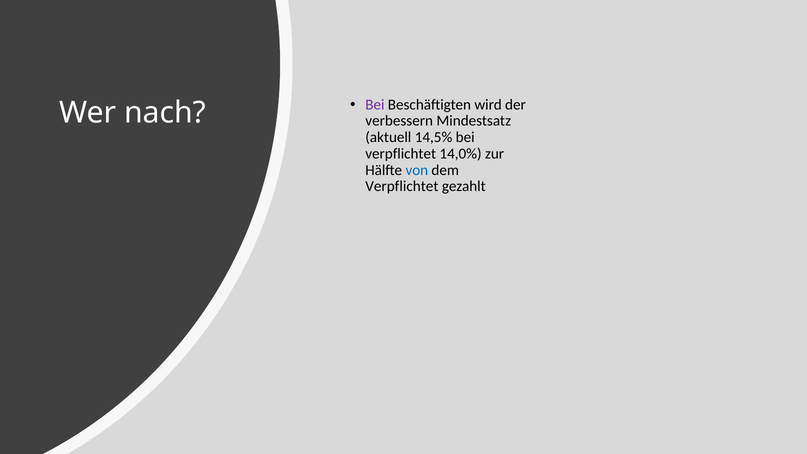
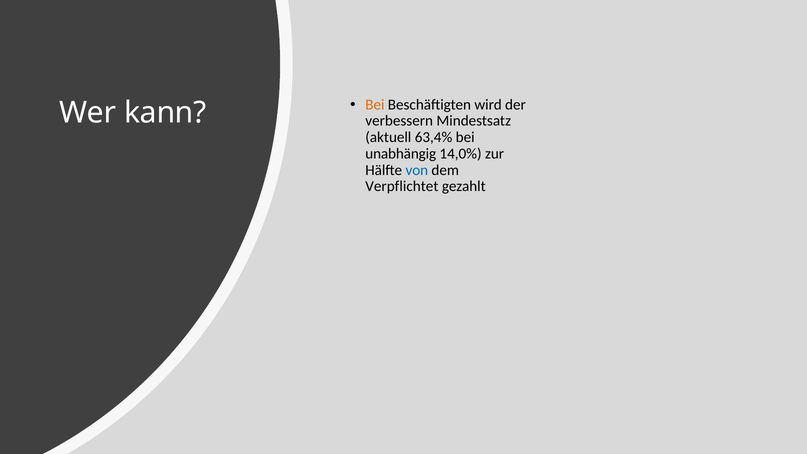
nach: nach -> kann
Bei at (375, 105) colour: purple -> orange
14,5%: 14,5% -> 63,4%
verpflichtet at (401, 154): verpflichtet -> unabhängig
